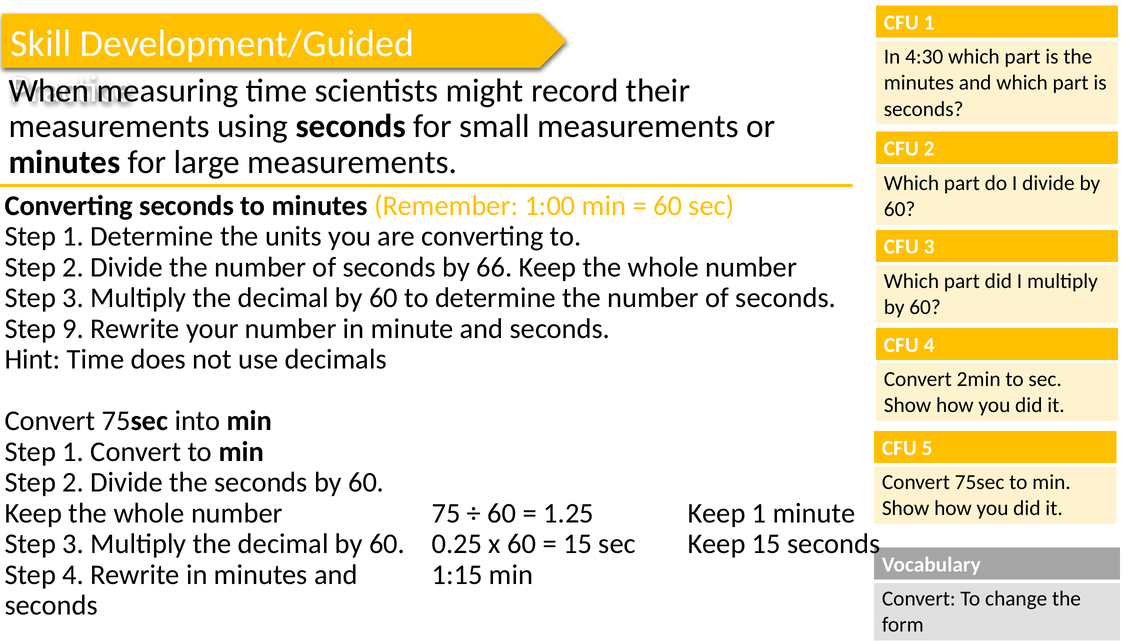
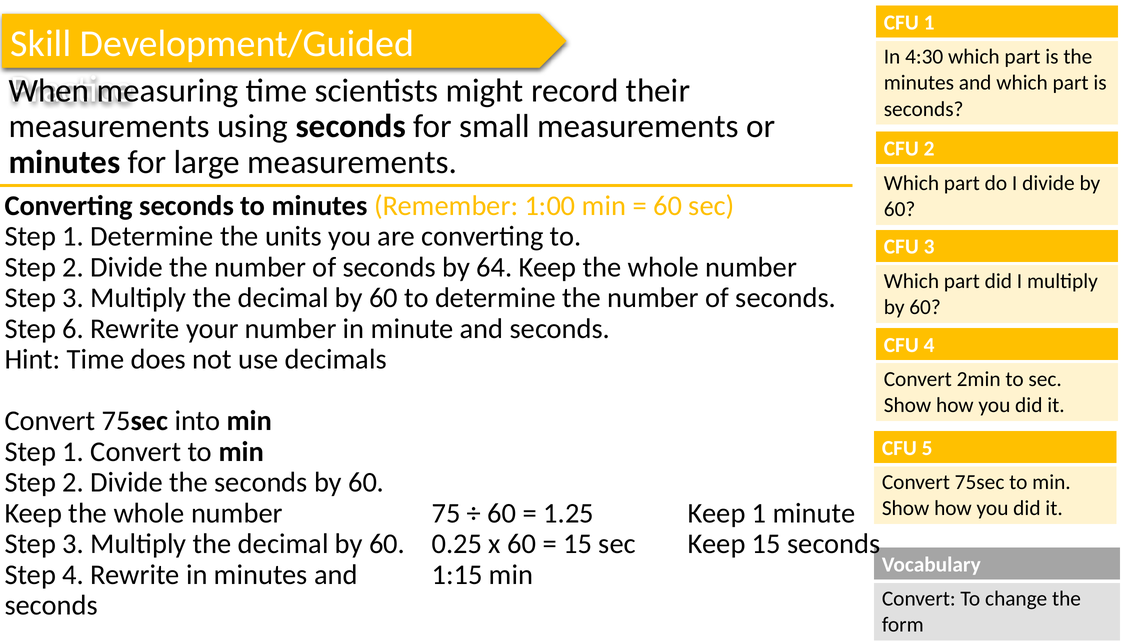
66: 66 -> 64
9: 9 -> 6
